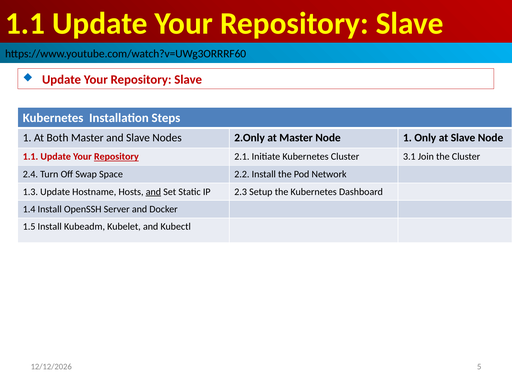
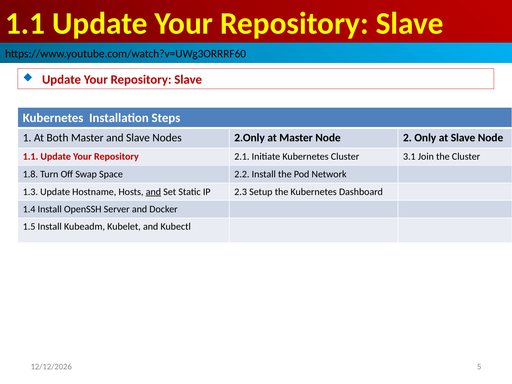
Node 1: 1 -> 2
Repository at (116, 157) underline: present -> none
2.4: 2.4 -> 1.8
